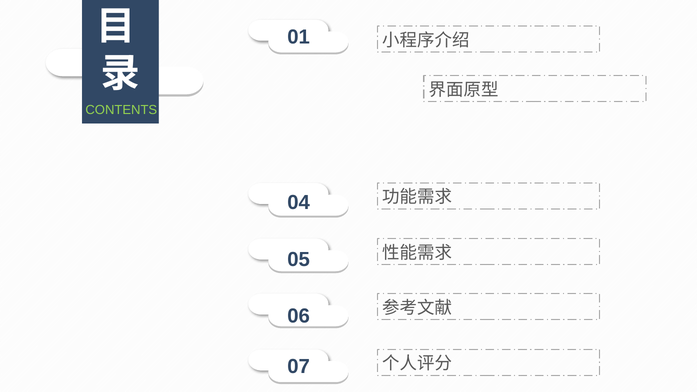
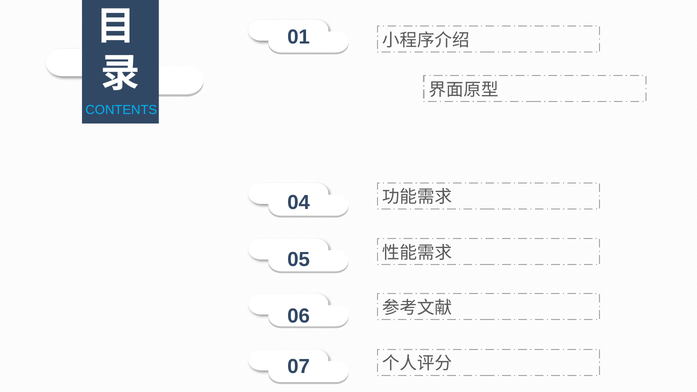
CONTENTS colour: light green -> light blue
